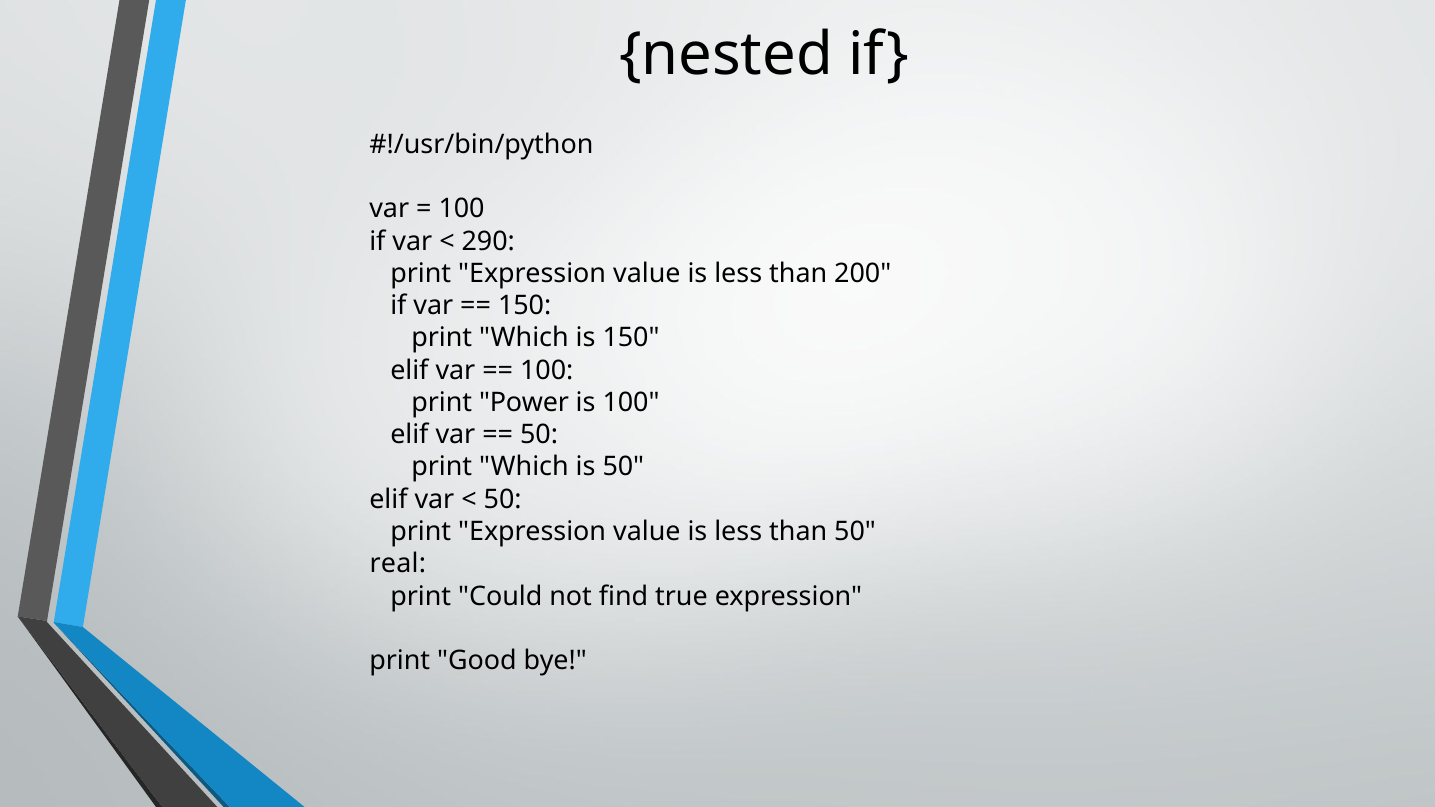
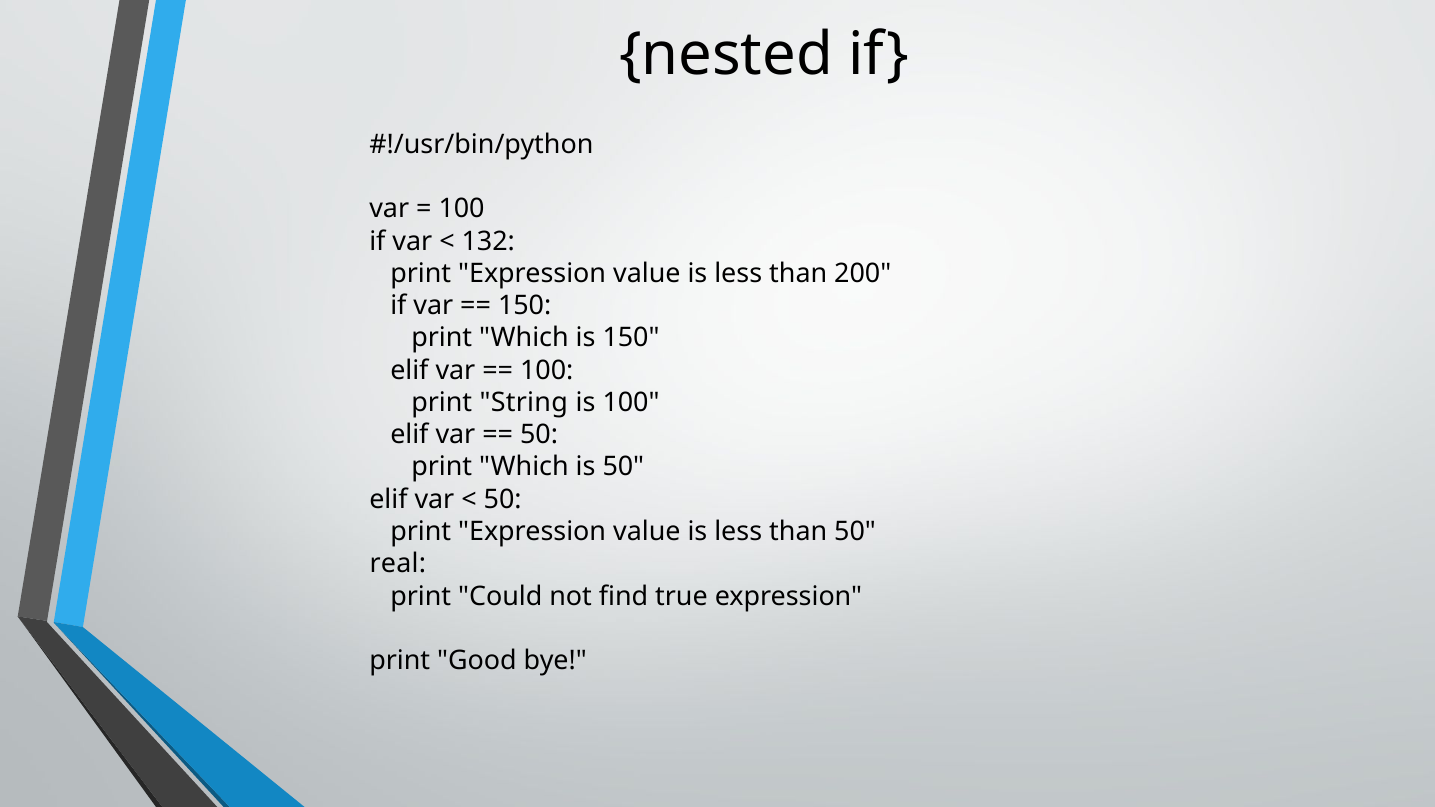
290: 290 -> 132
Power: Power -> String
